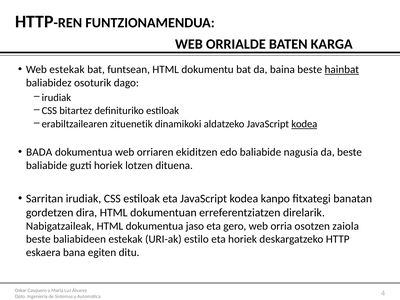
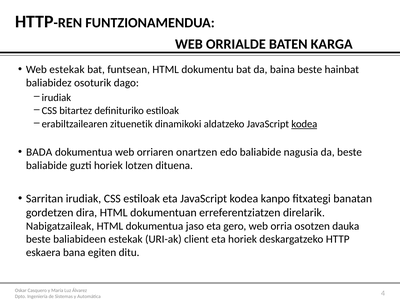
hainbat underline: present -> none
ekiditzen: ekiditzen -> onartzen
zaiola: zaiola -> dauka
estilo: estilo -> client
